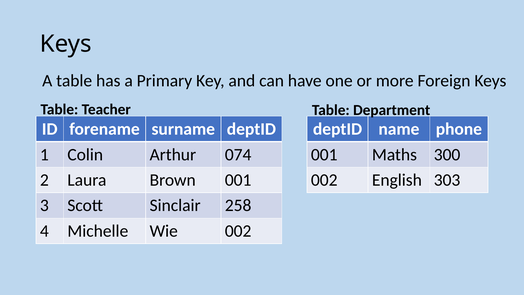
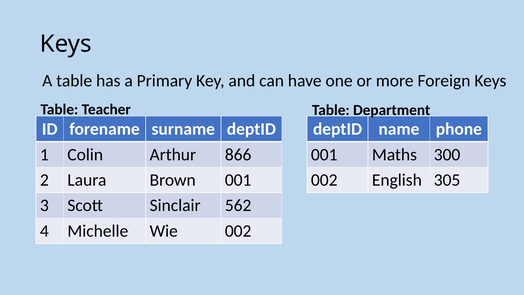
074: 074 -> 866
303: 303 -> 305
258: 258 -> 562
